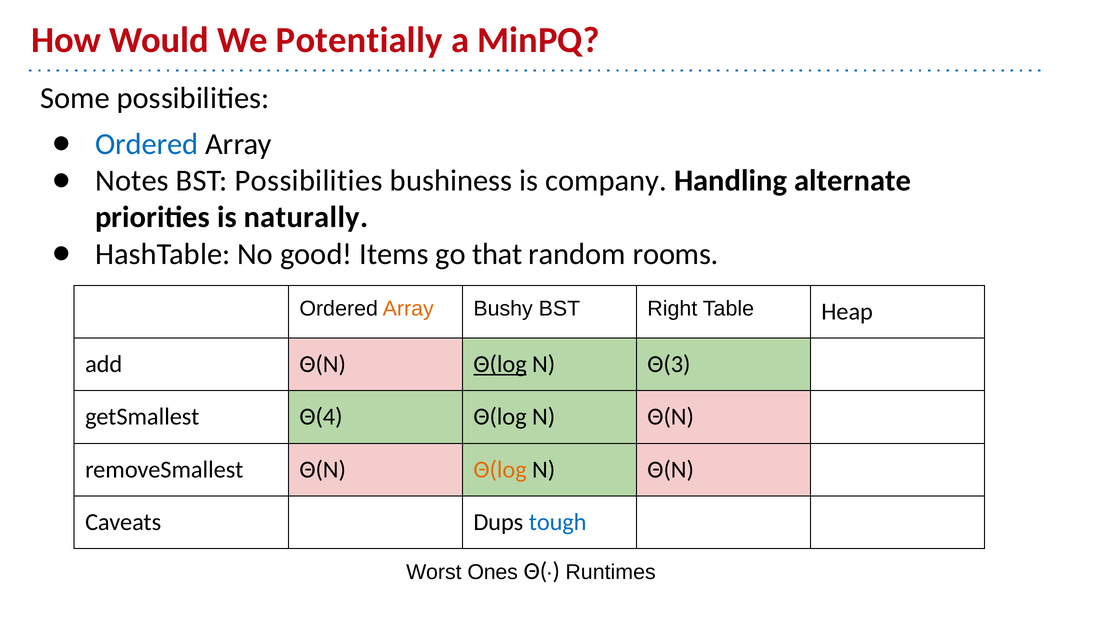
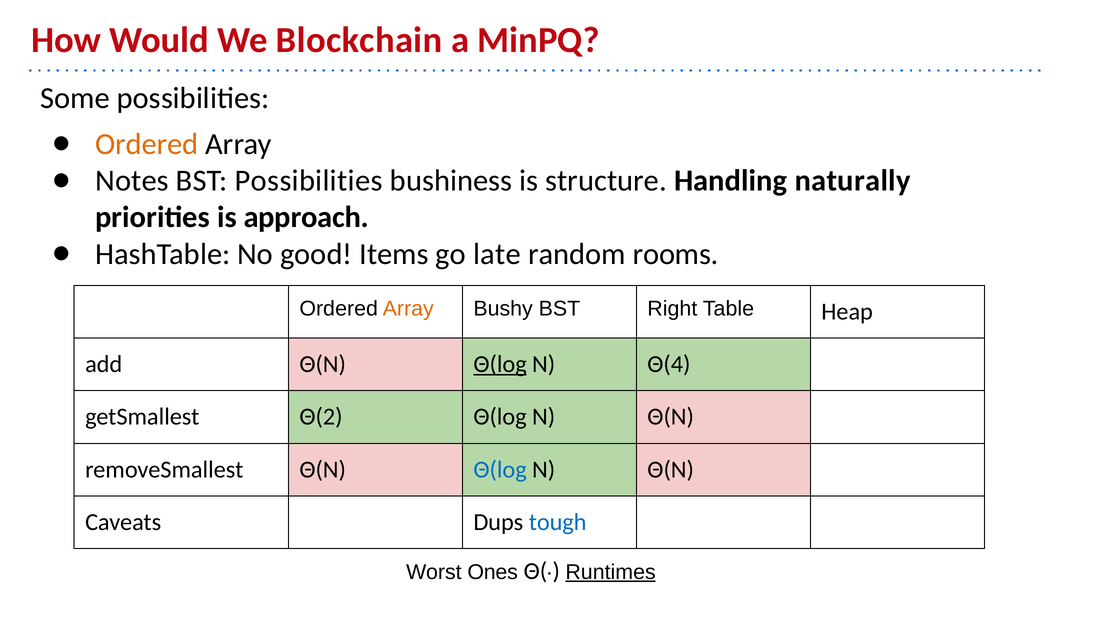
Potentially: Potentially -> Blockchain
Ordered at (147, 144) colour: blue -> orange
company: company -> structure
alternate: alternate -> naturally
naturally: naturally -> approach
that: that -> late
Θ(3: Θ(3 -> Θ(4
Θ(4: Θ(4 -> Θ(2
Θ(log at (500, 470) colour: orange -> blue
Runtimes underline: none -> present
